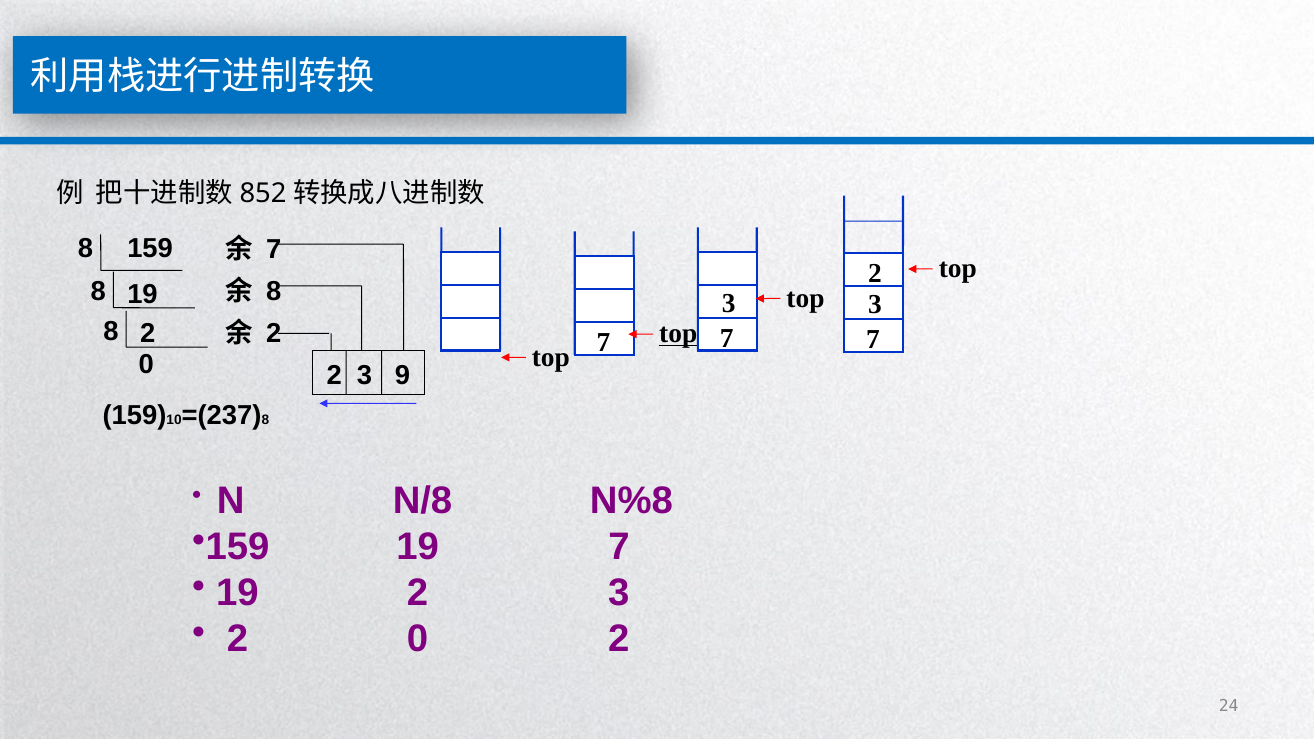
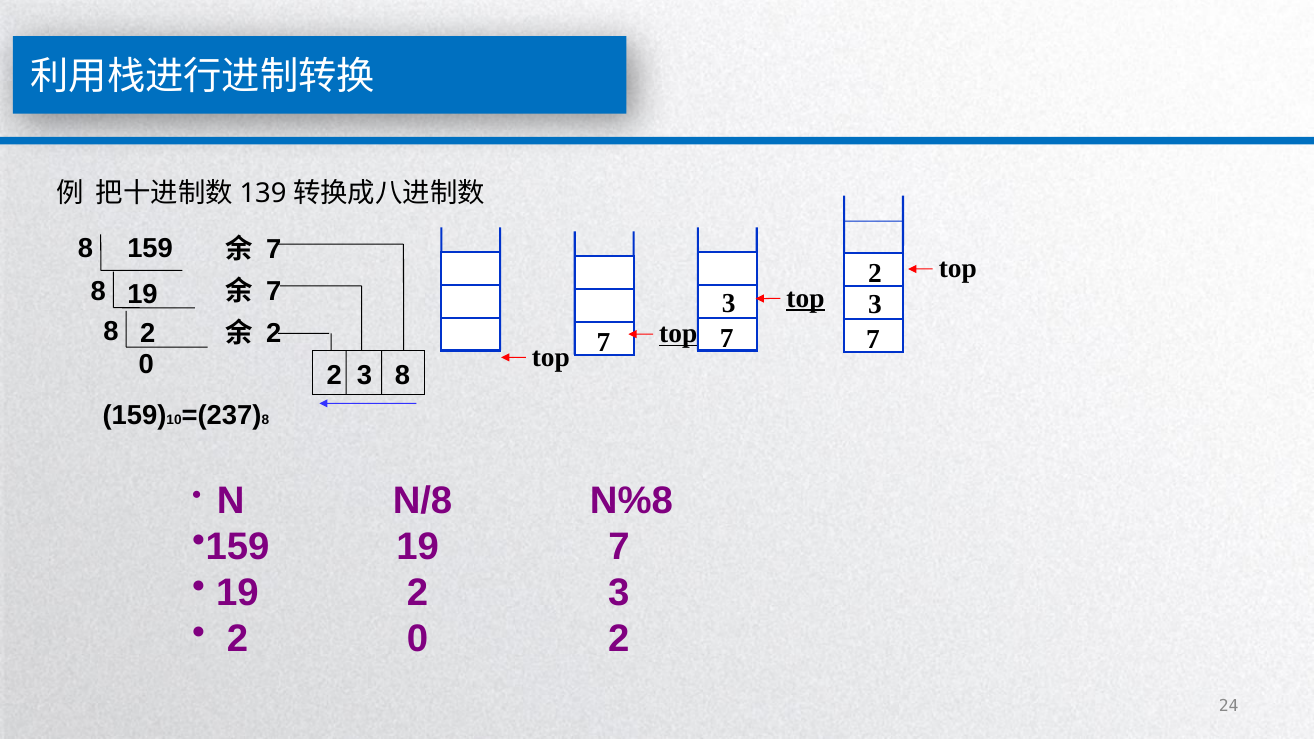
852: 852 -> 139
8 at (274, 291): 8 -> 7
top at (806, 298) underline: none -> present
3 9: 9 -> 8
